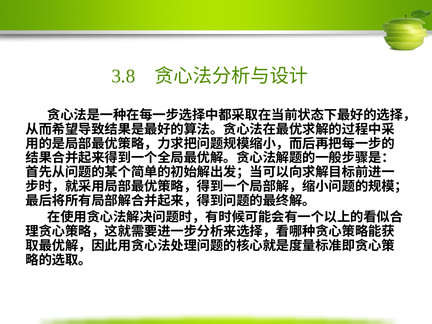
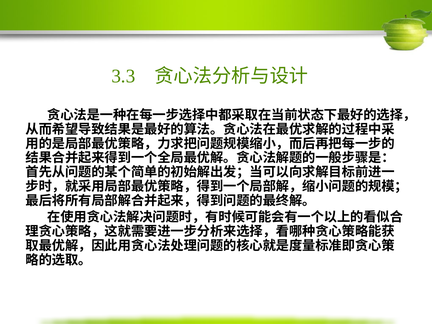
3.8: 3.8 -> 3.3
